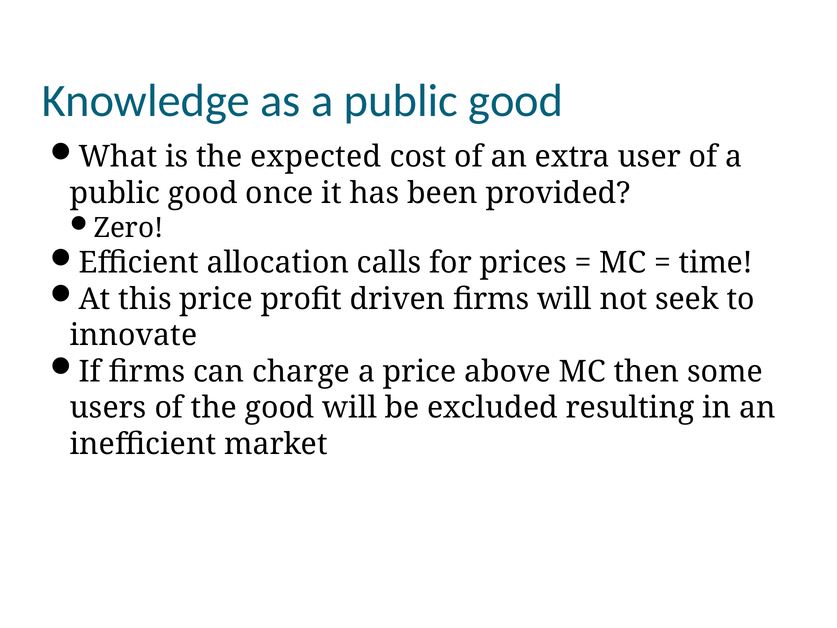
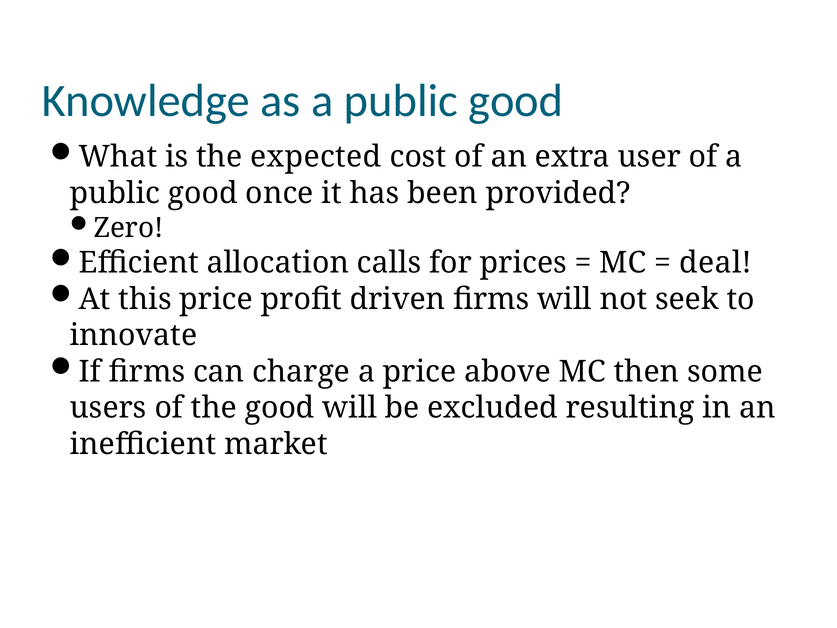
time: time -> deal
